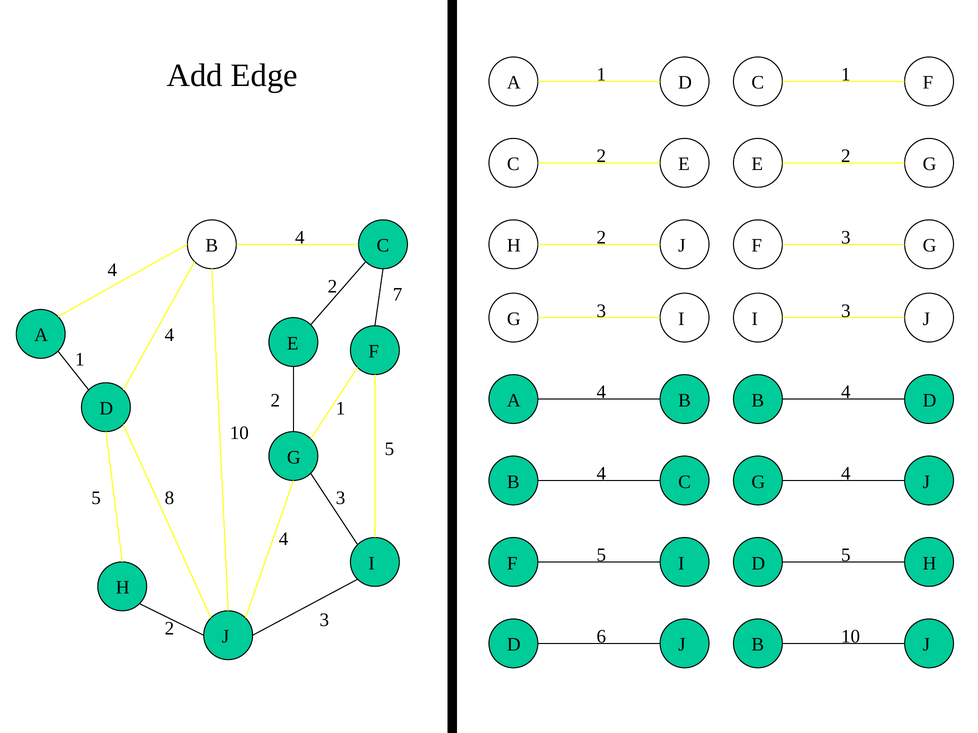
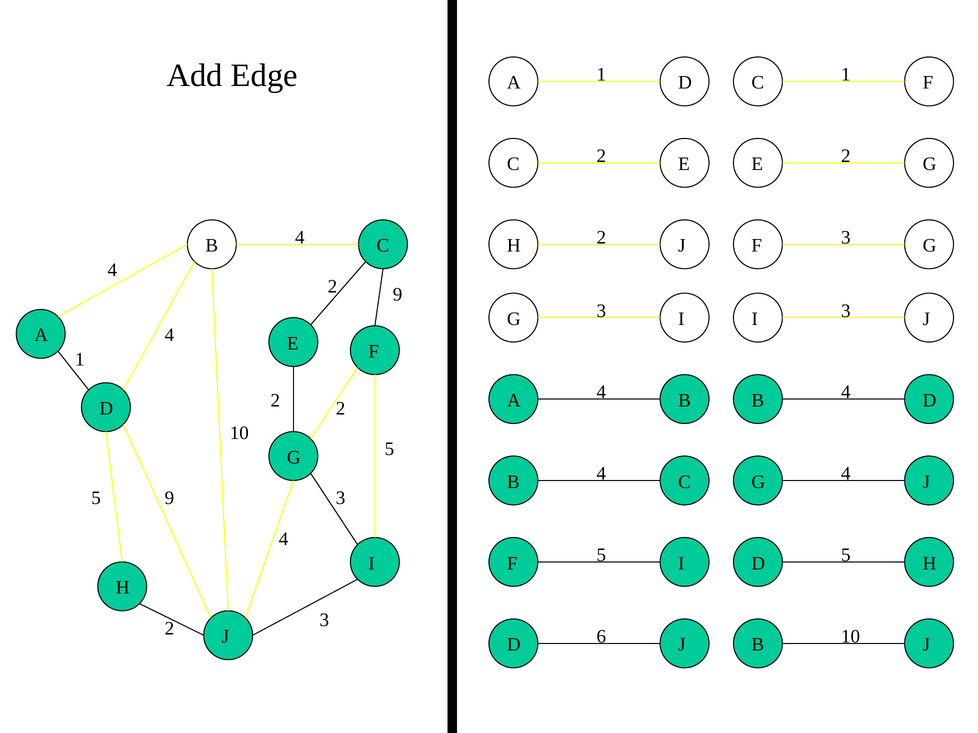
2 7: 7 -> 9
1 at (341, 409): 1 -> 2
5 8: 8 -> 9
